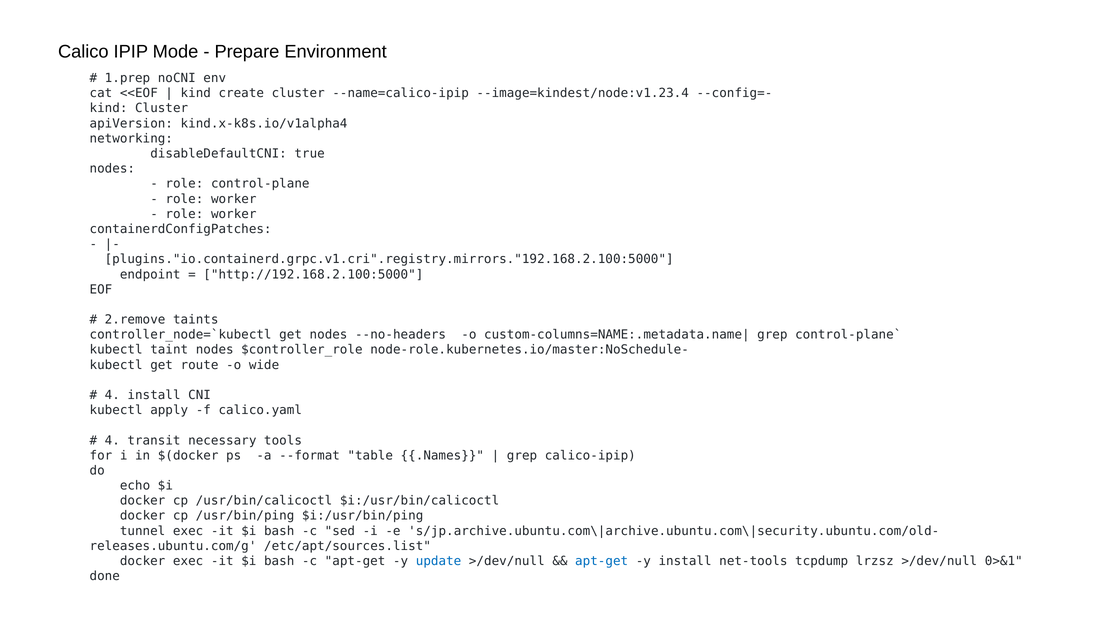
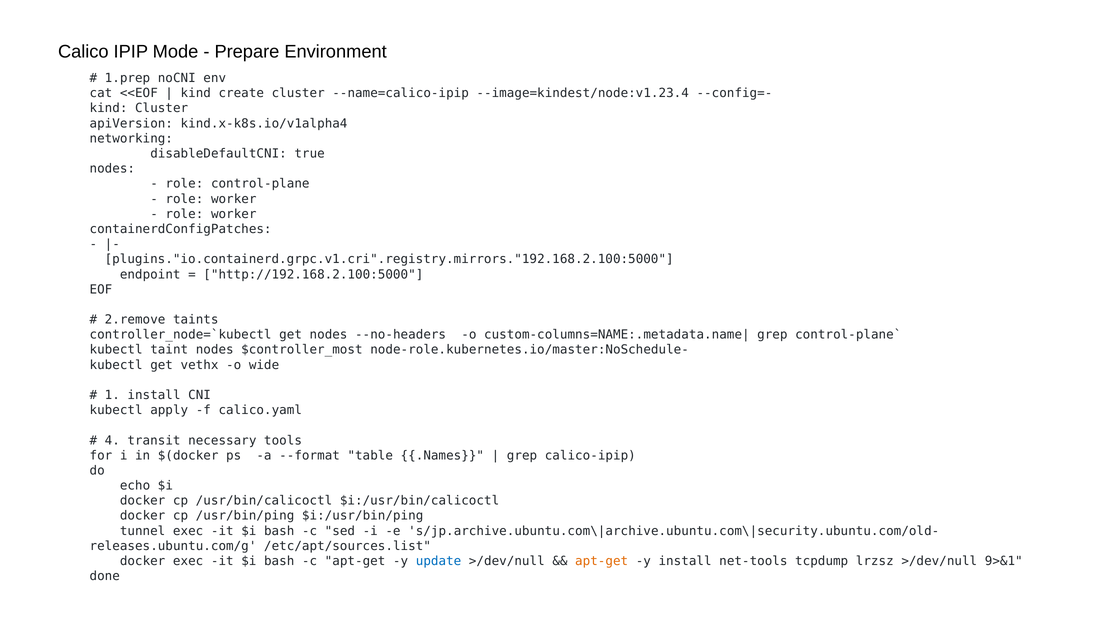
$controller_role: $controller_role -> $controller_most
route: route -> vethx
4 at (112, 395): 4 -> 1
apt-get at (602, 561) colour: blue -> orange
0>&1: 0>&1 -> 9>&1
